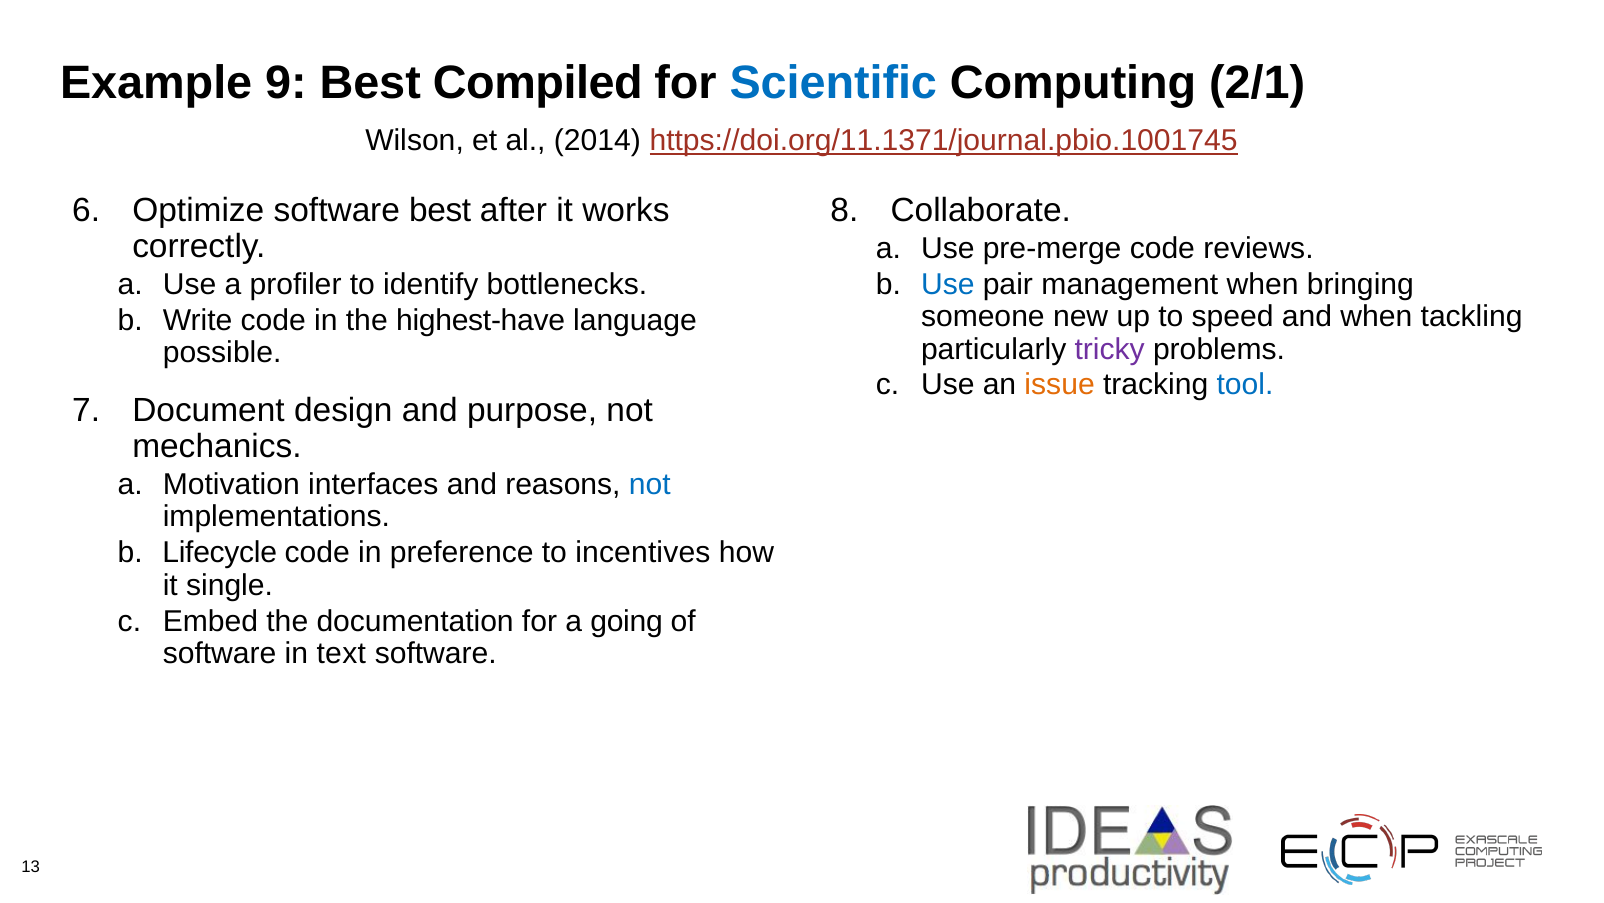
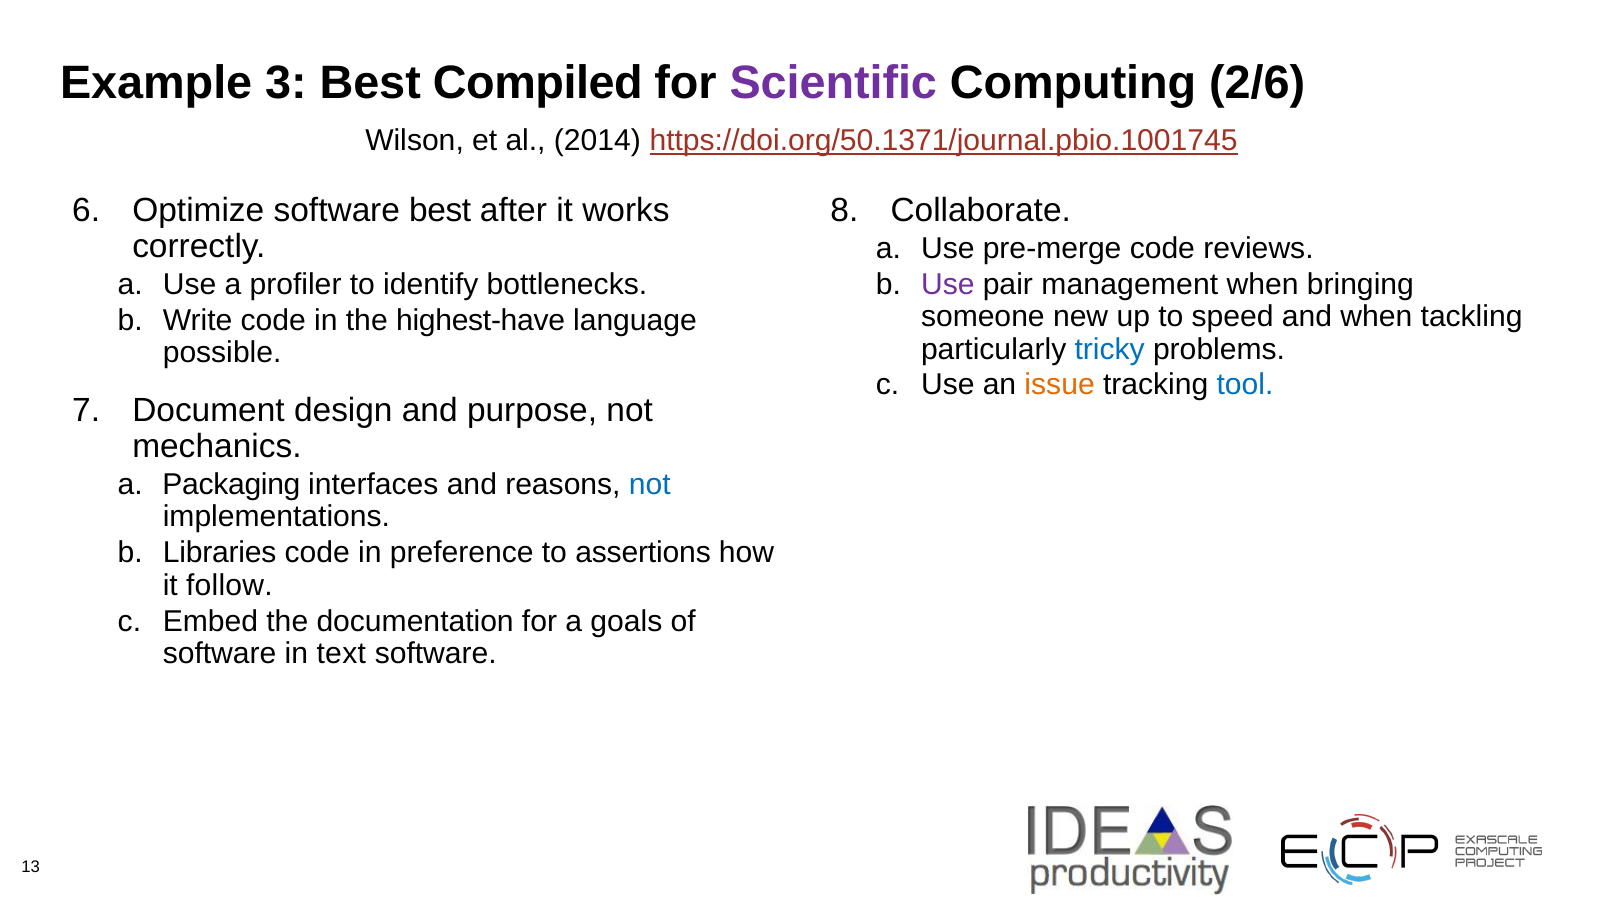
9: 9 -> 3
Scientific colour: blue -> purple
2/1: 2/1 -> 2/6
https://doi.org/11.1371/journal.pbio.1001745: https://doi.org/11.1371/journal.pbio.1001745 -> https://doi.org/50.1371/journal.pbio.1001745
Use at (948, 284) colour: blue -> purple
tricky colour: purple -> blue
Motivation: Motivation -> Packaging
Lifecycle: Lifecycle -> Libraries
incentives: incentives -> assertions
single: single -> follow
going: going -> goals
